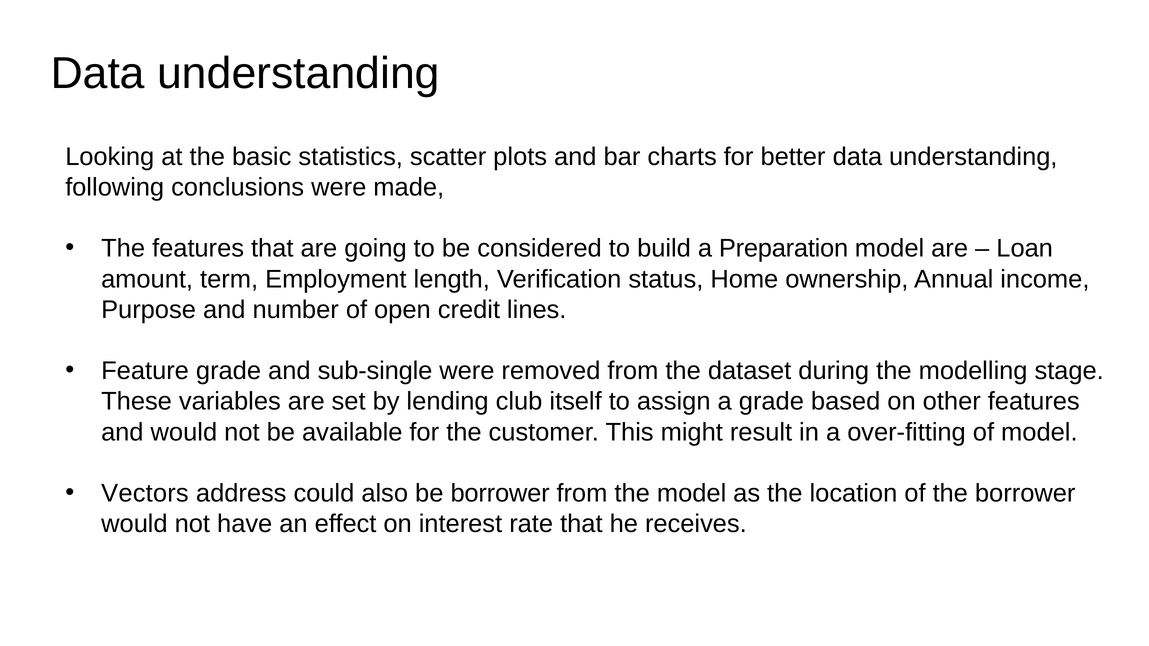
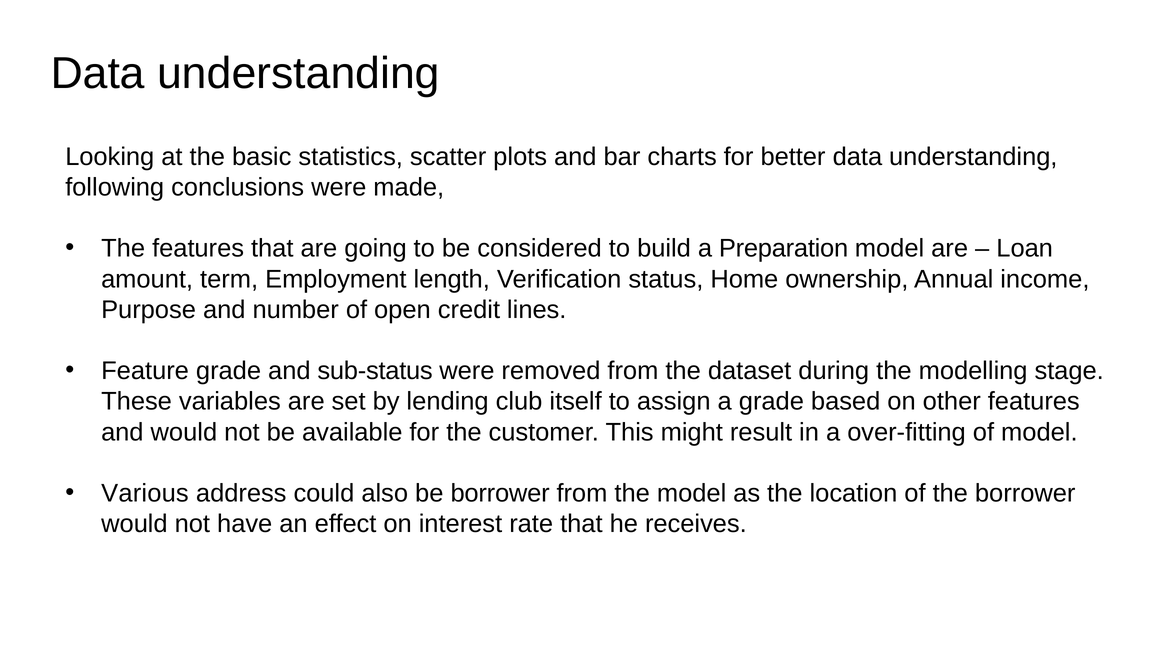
sub-single: sub-single -> sub-status
Vectors: Vectors -> Various
